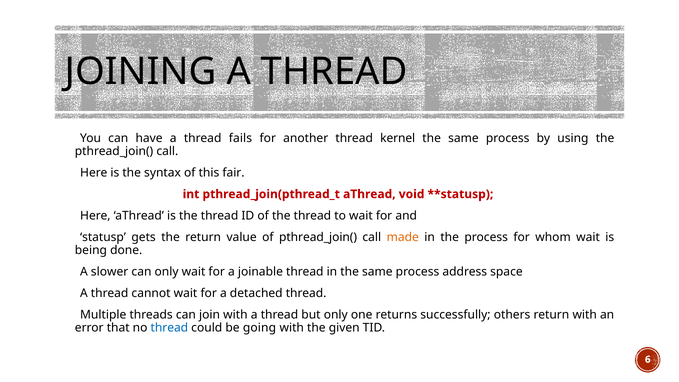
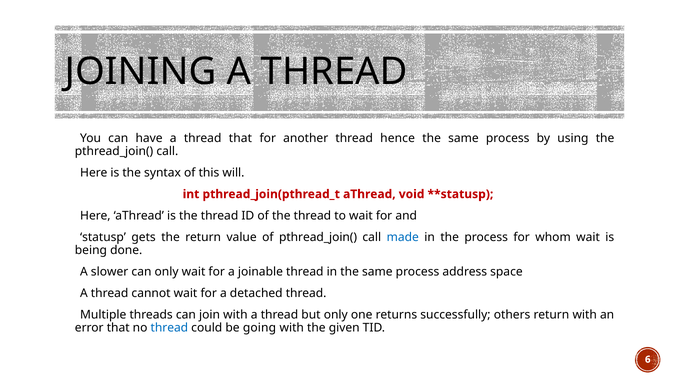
thread fails: fails -> that
kernel: kernel -> hence
fair: fair -> will
made colour: orange -> blue
